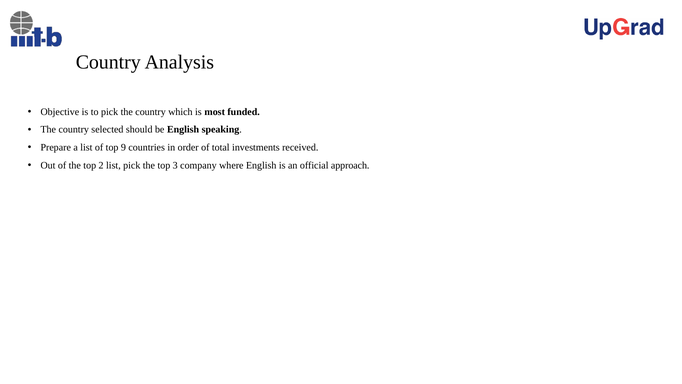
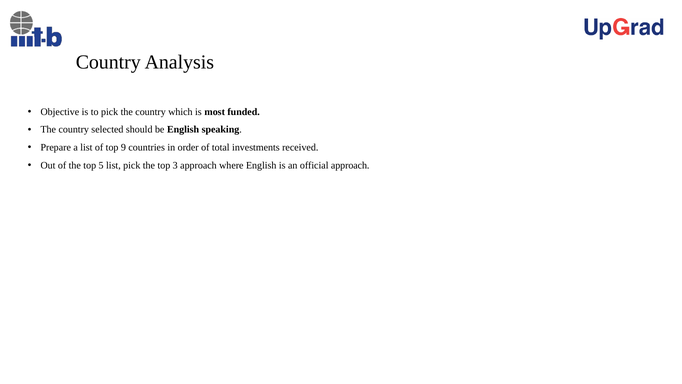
2: 2 -> 5
3 company: company -> approach
